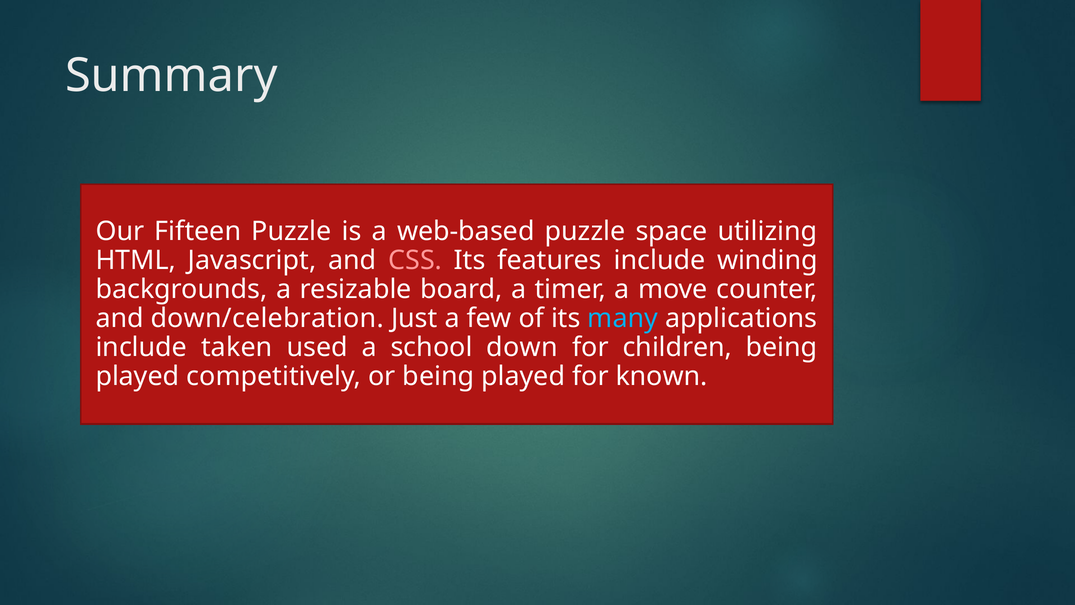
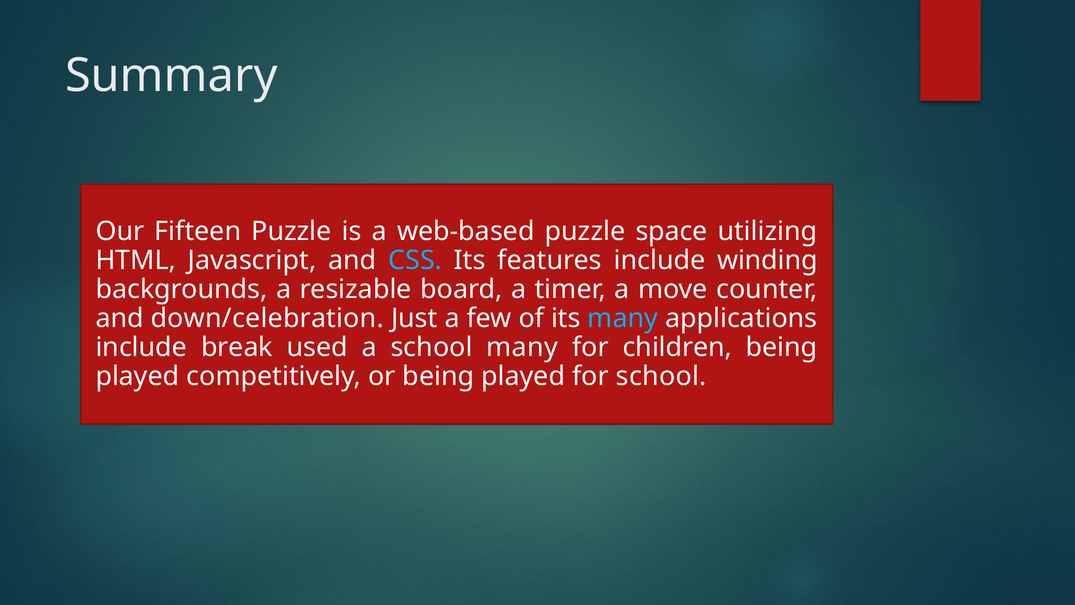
CSS colour: pink -> light blue
taken: taken -> break
school down: down -> many
for known: known -> school
